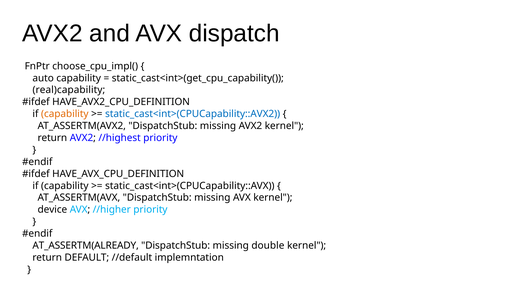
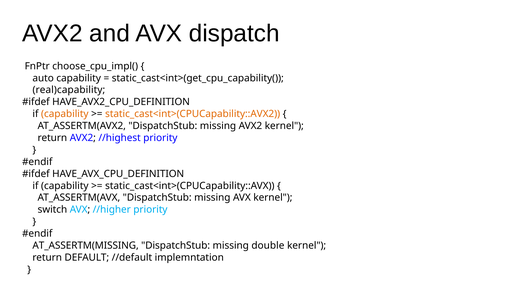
static_cast<int>(CPUCapability::AVX2 colour: blue -> orange
device: device -> switch
AT_ASSERTM(ALREADY: AT_ASSERTM(ALREADY -> AT_ASSERTM(MISSING
